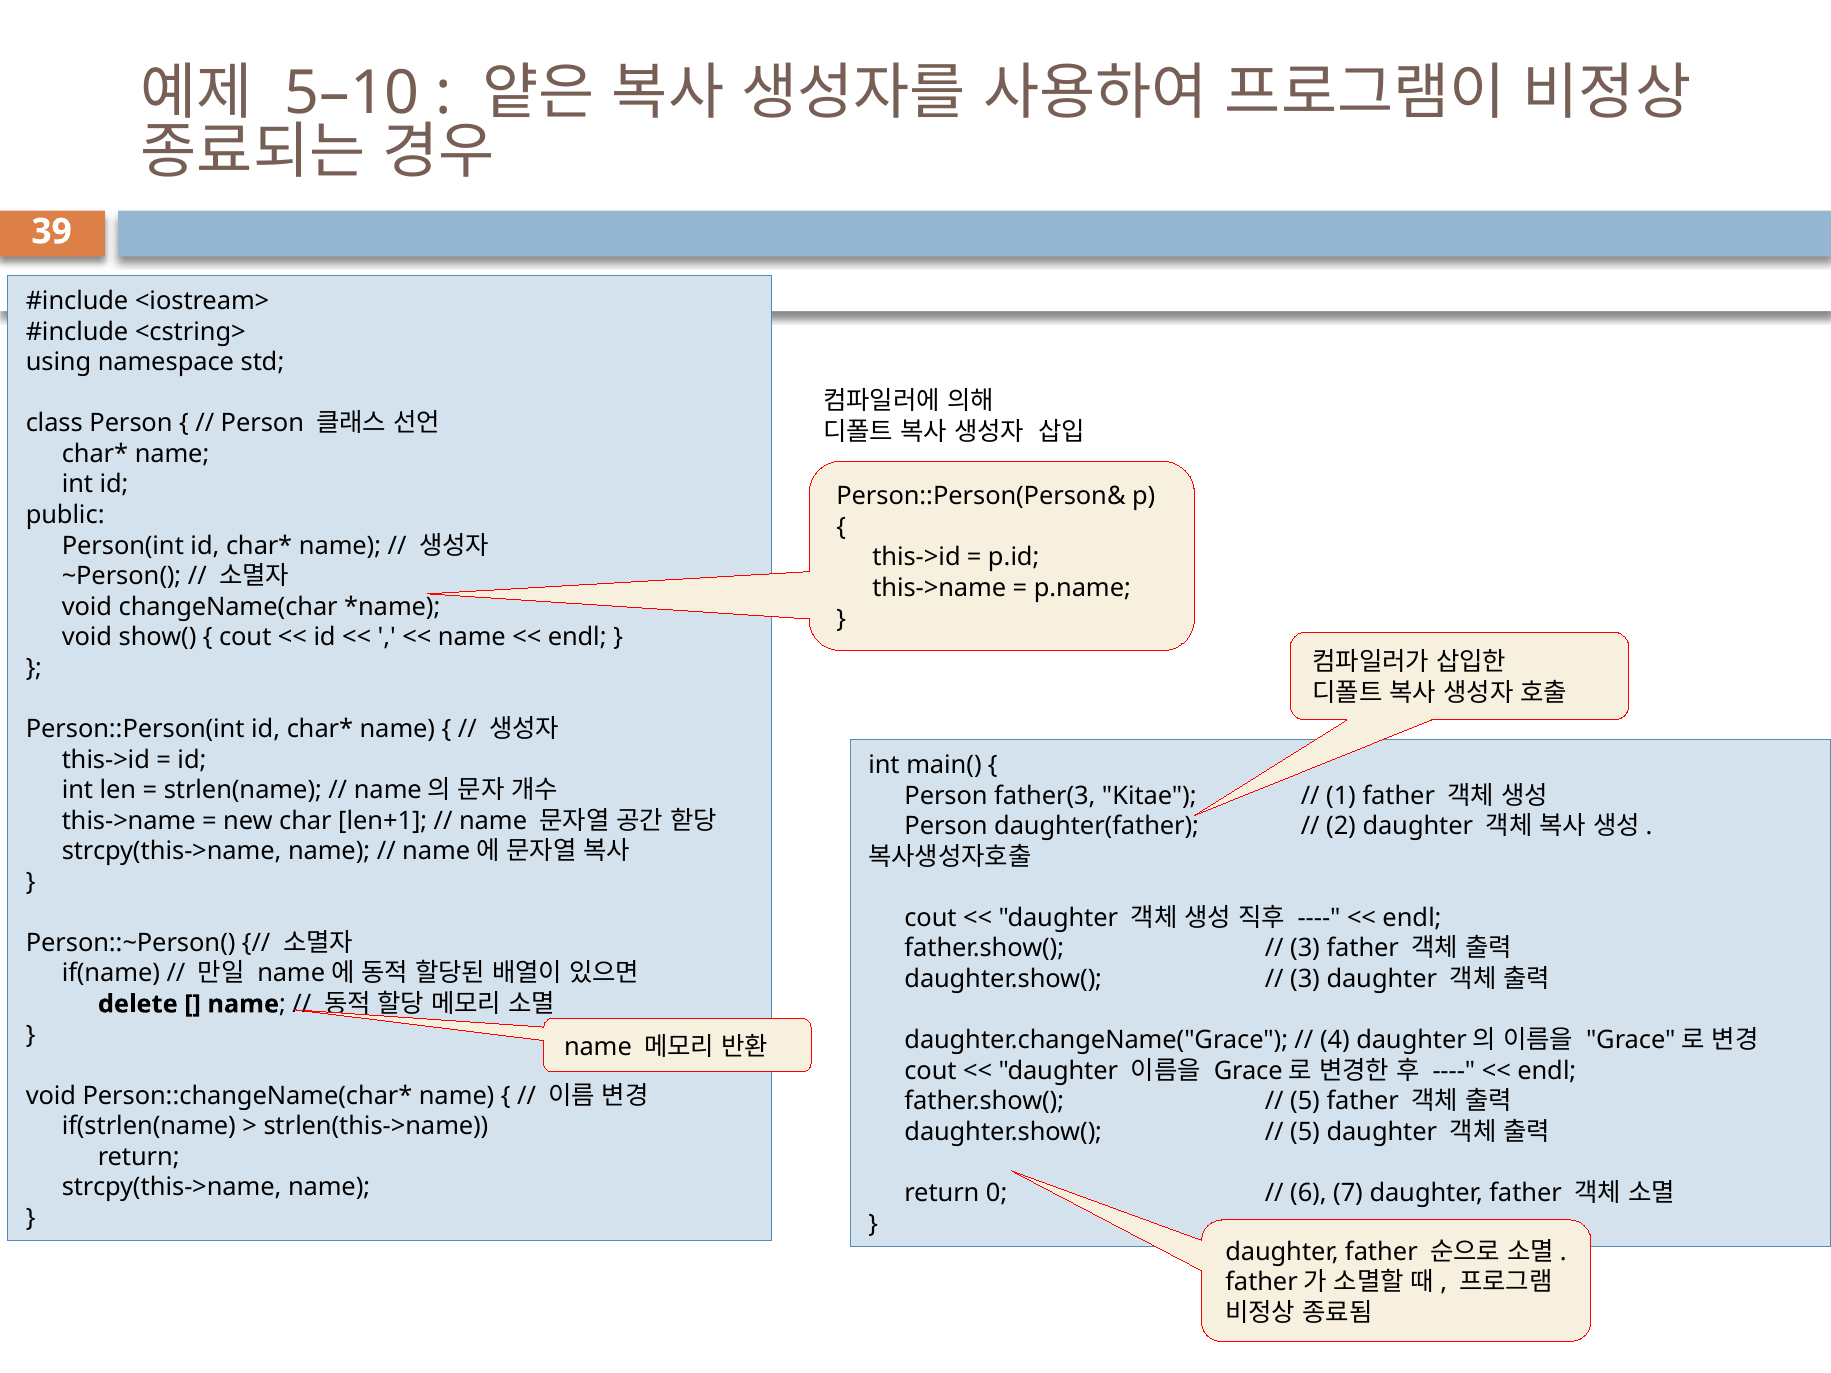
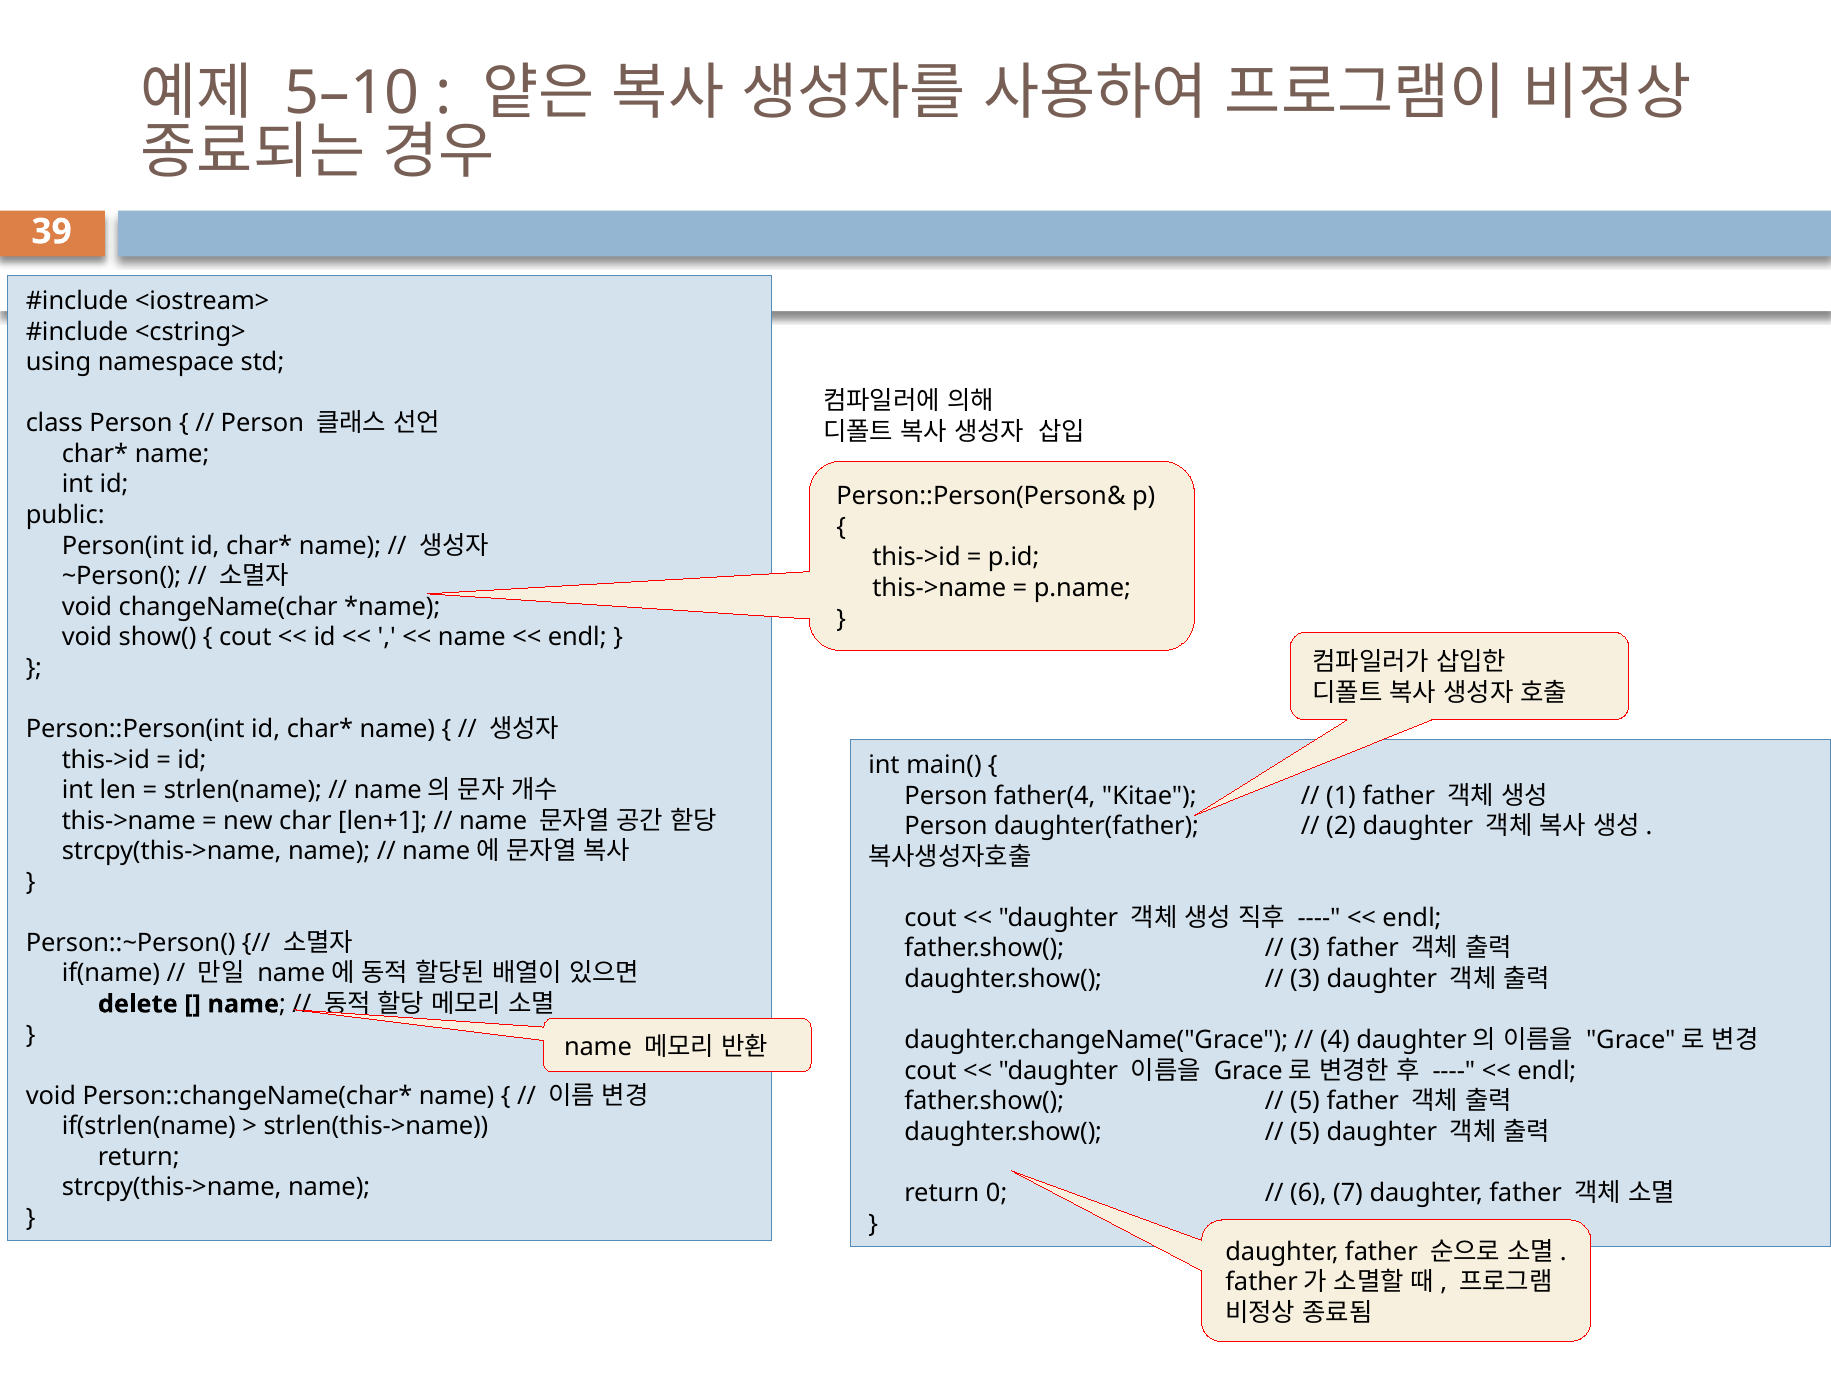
father(3: father(3 -> father(4
